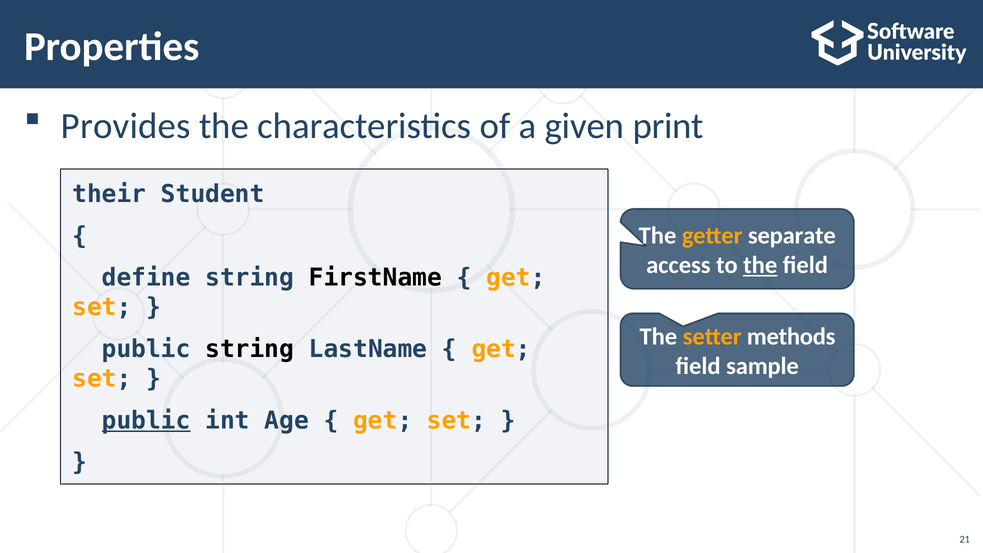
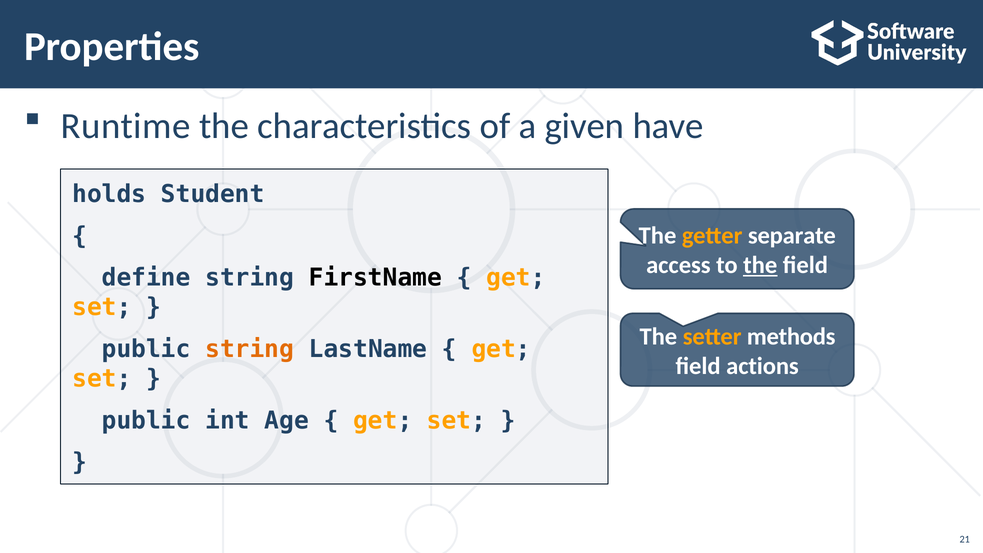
Provides: Provides -> Runtime
print: print -> have
their: their -> holds
string at (250, 349) colour: black -> orange
sample: sample -> actions
public at (146, 420) underline: present -> none
